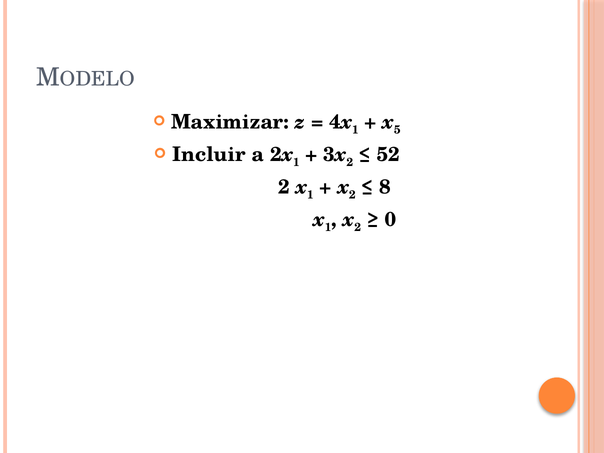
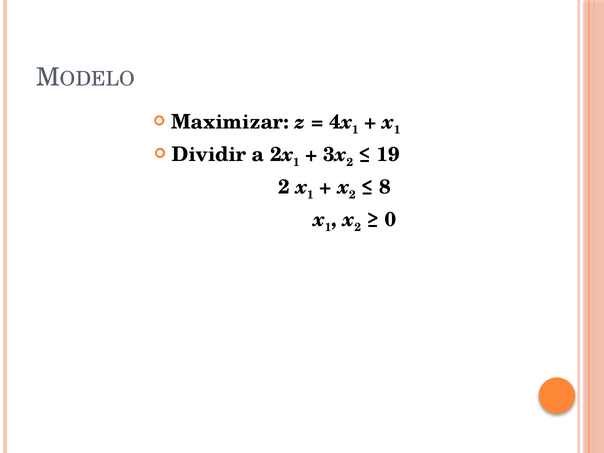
5 at (397, 130): 5 -> 1
Incluir: Incluir -> Dividir
52: 52 -> 19
